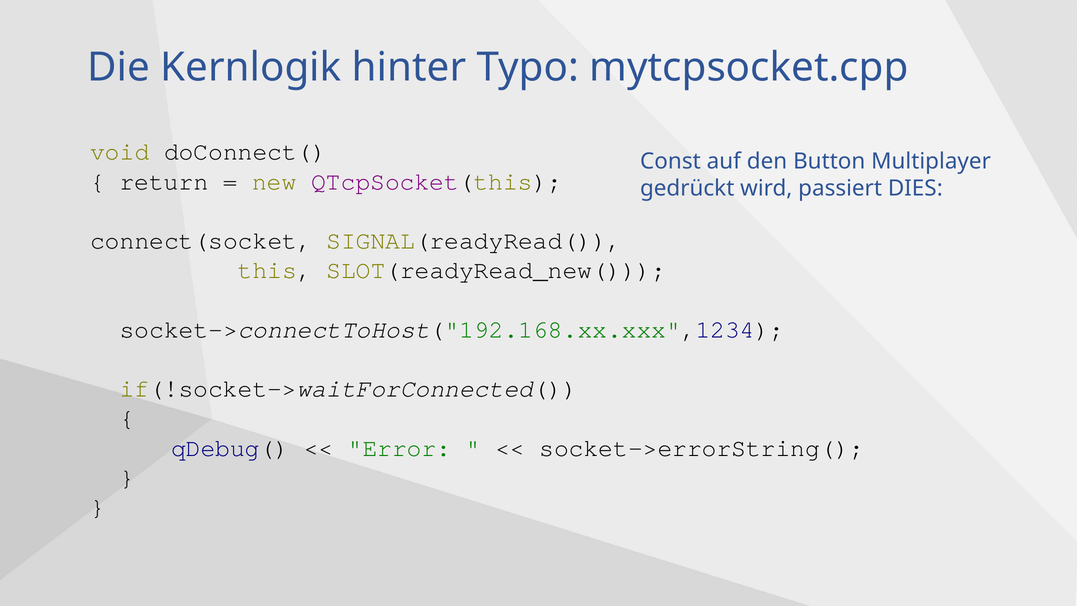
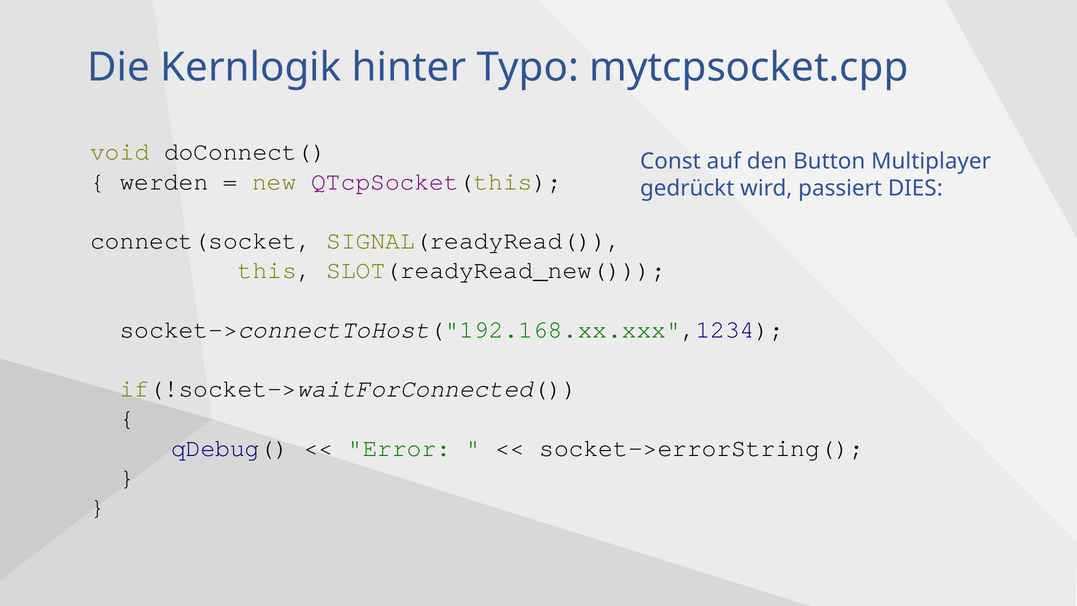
return: return -> werden
